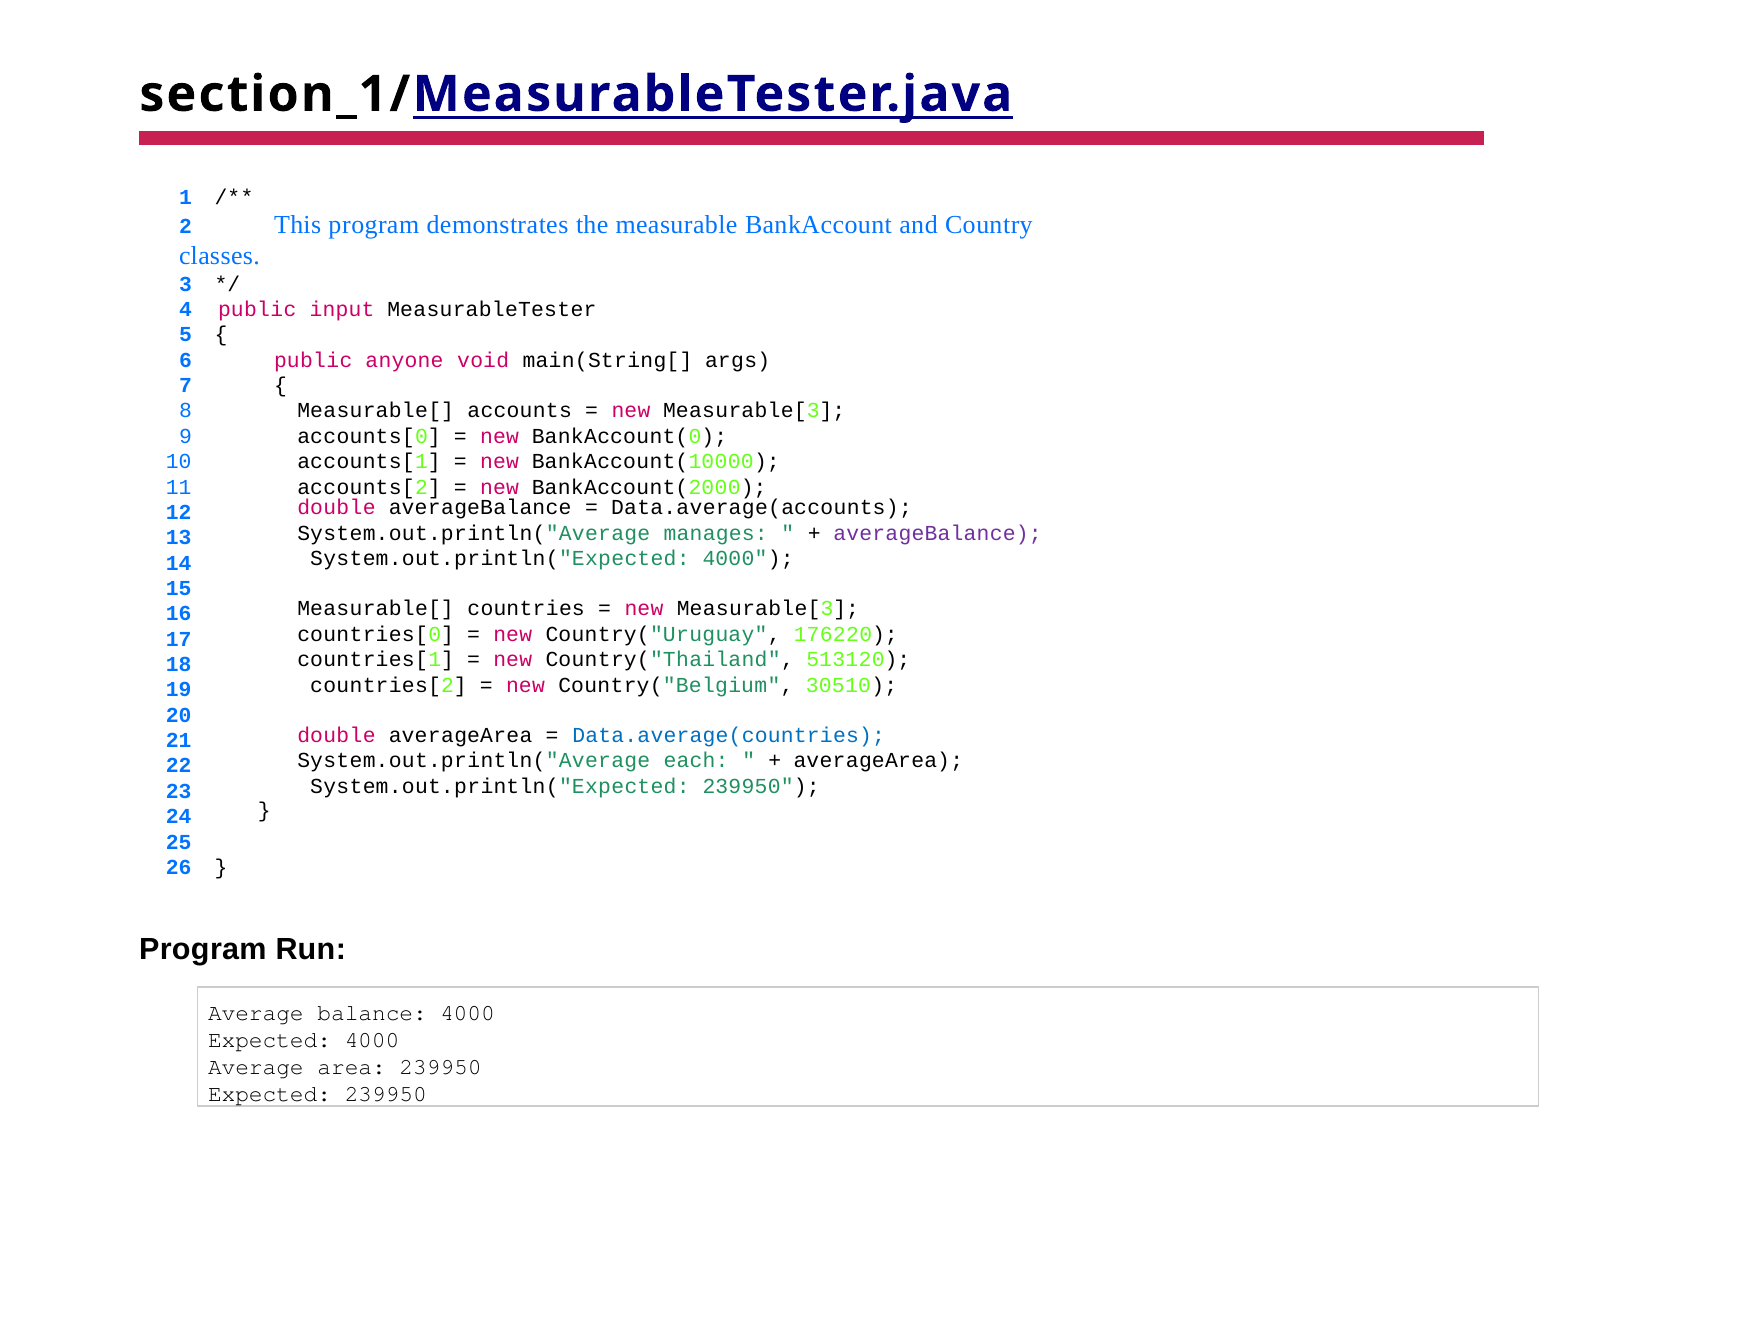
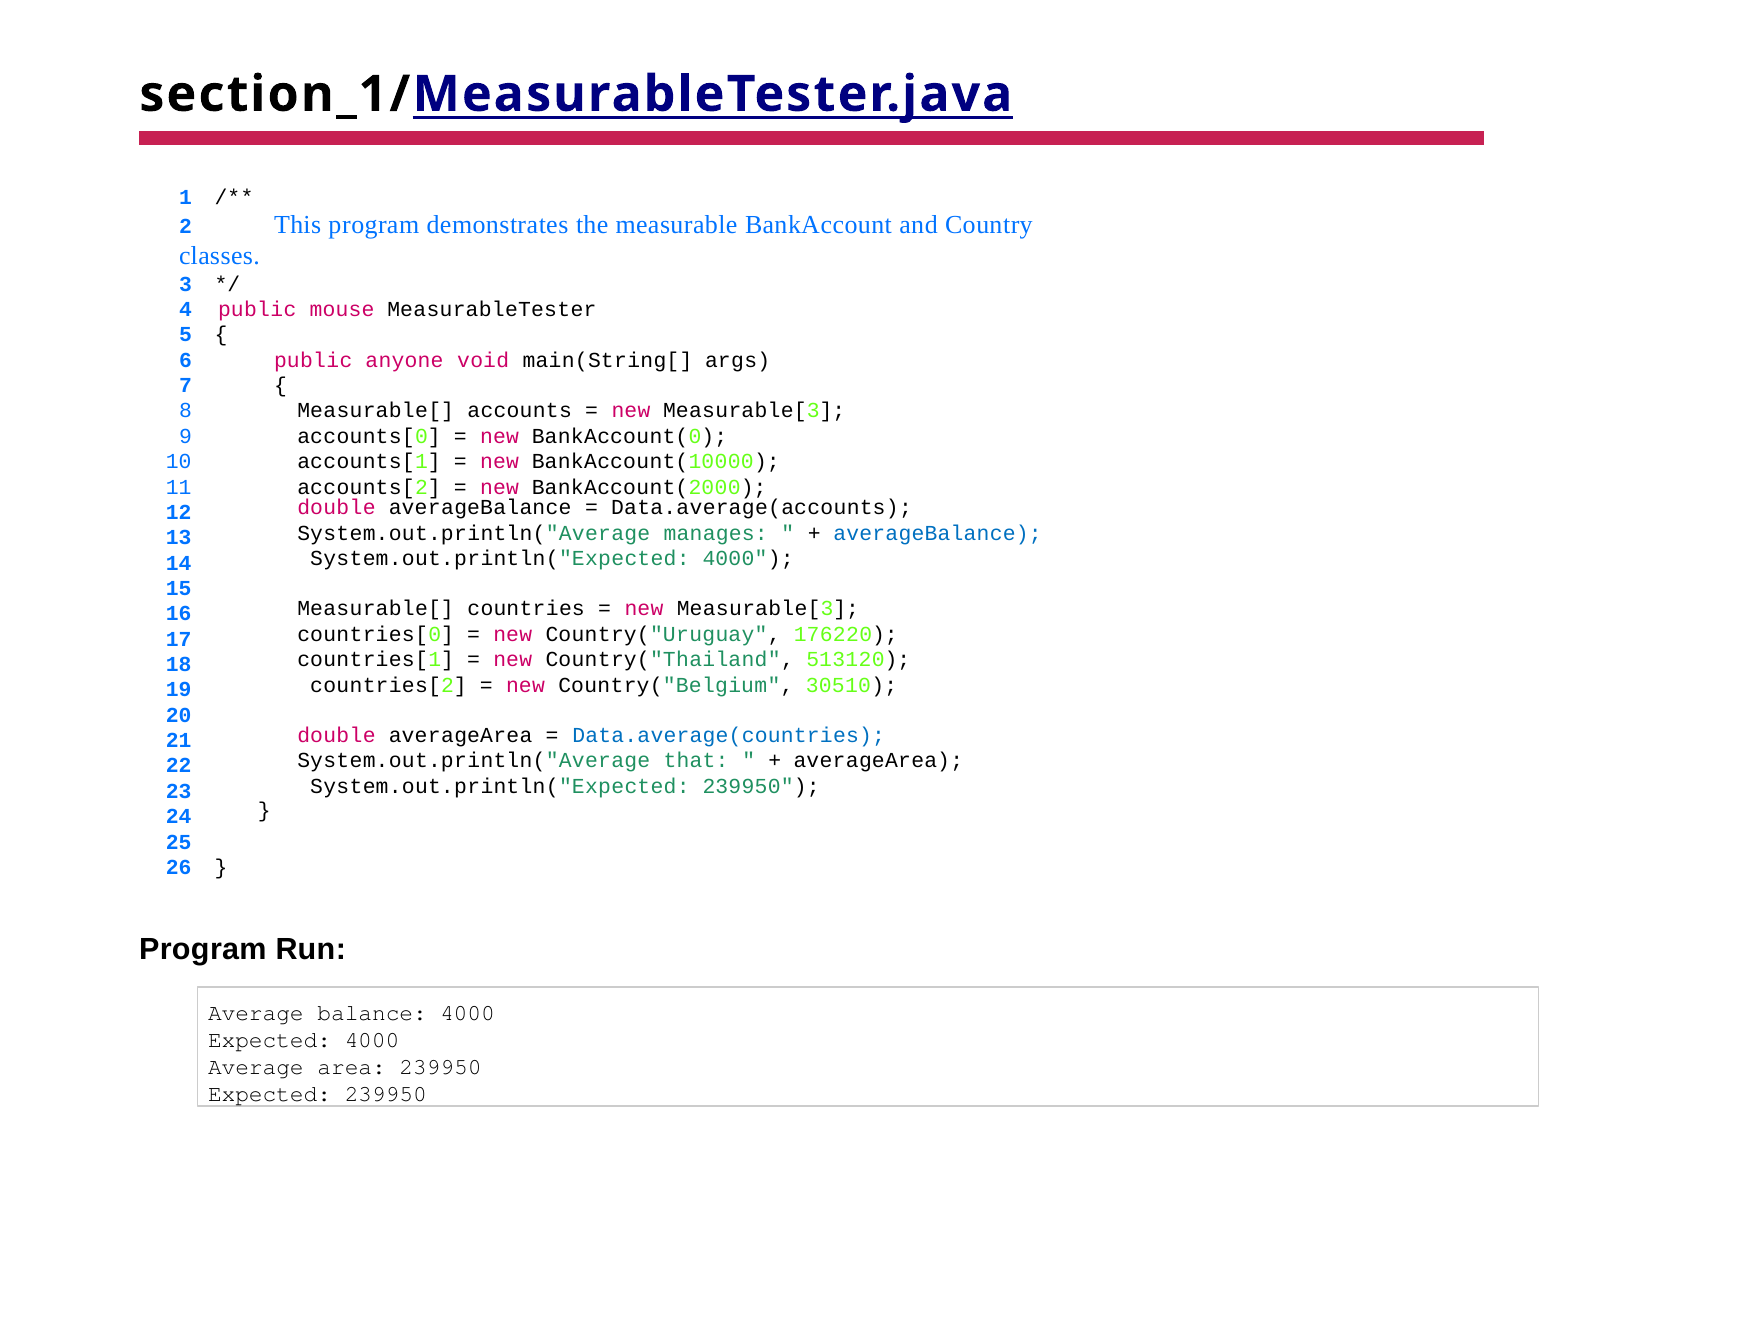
input: input -> mouse
averageBalance at (938, 533) colour: purple -> blue
each: each -> that
